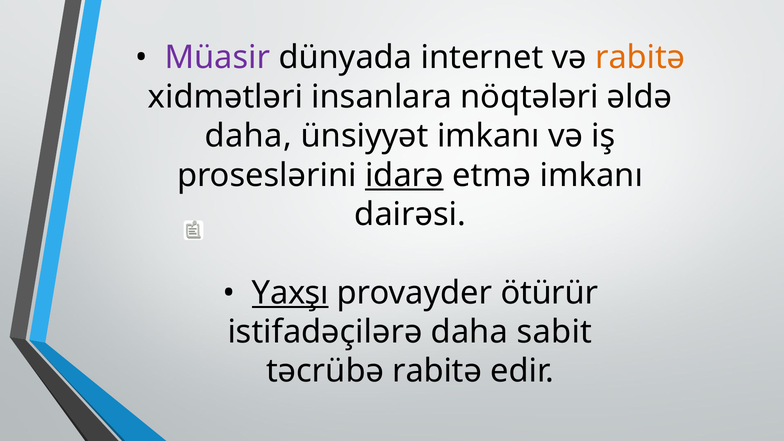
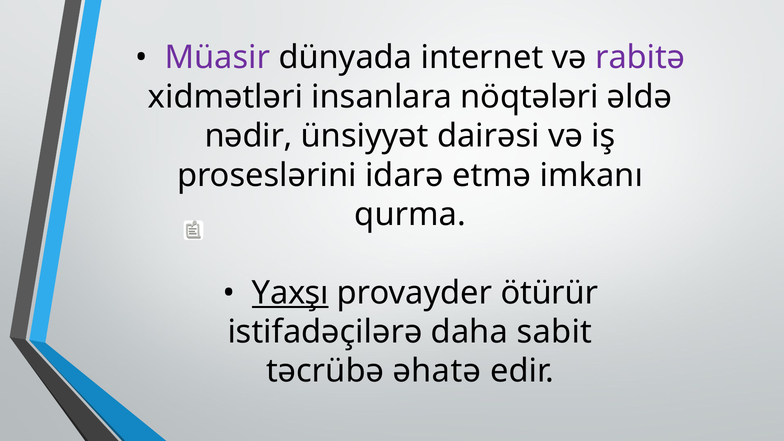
rabitə at (640, 58) colour: orange -> purple
daha at (248, 136): daha -> nədir
ünsiyyət imkanı: imkanı -> dairəsi
idarə underline: present -> none
dairəsi: dairəsi -> qurma
təcrübə rabitə: rabitə -> əhatə
